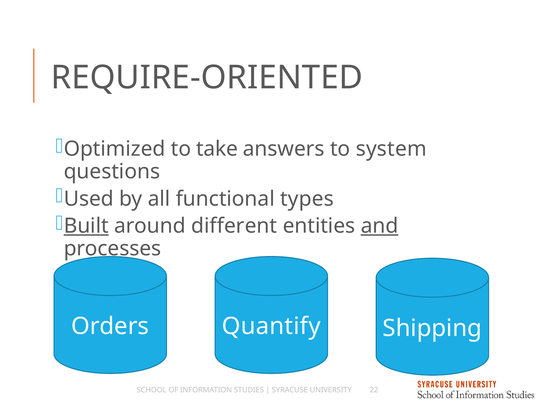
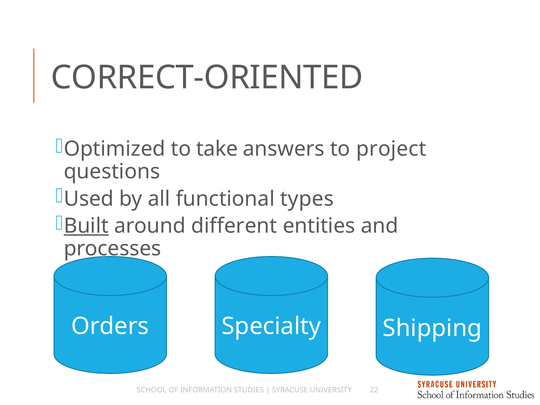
REQUIRE-ORIENTED: REQUIRE-ORIENTED -> CORRECT-ORIENTED
system: system -> project
and underline: present -> none
Quantify: Quantify -> Specialty
